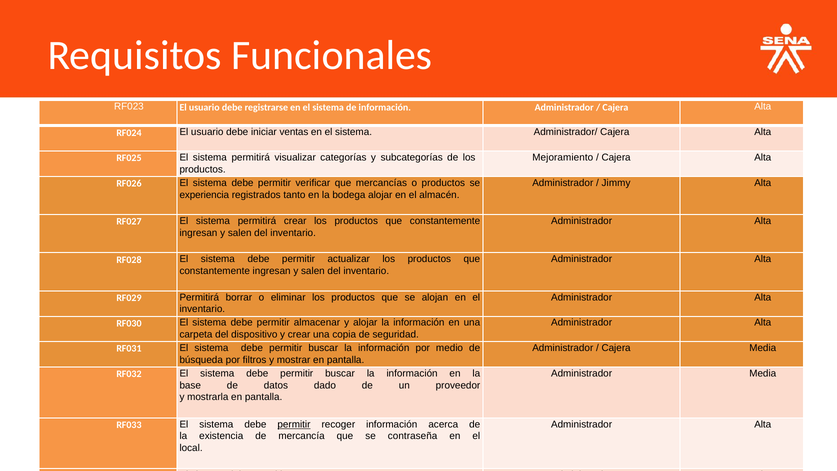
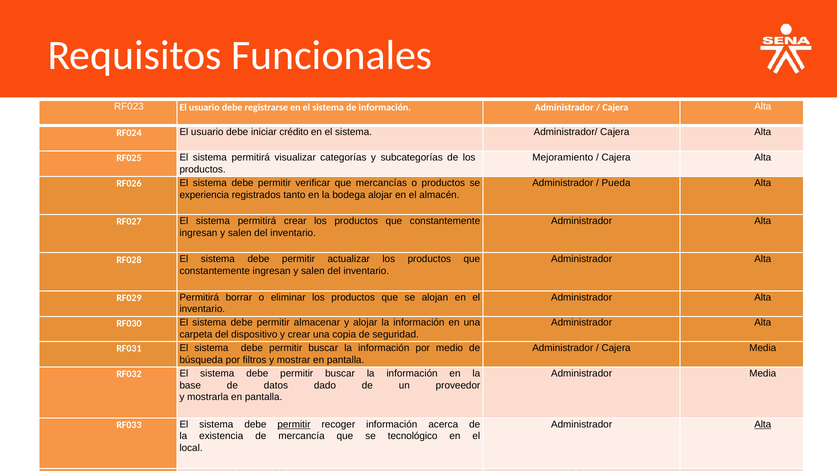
ventas: ventas -> crédito
Jimmy: Jimmy -> Pueda
Alta at (763, 424) underline: none -> present
contraseña: contraseña -> tecnológico
